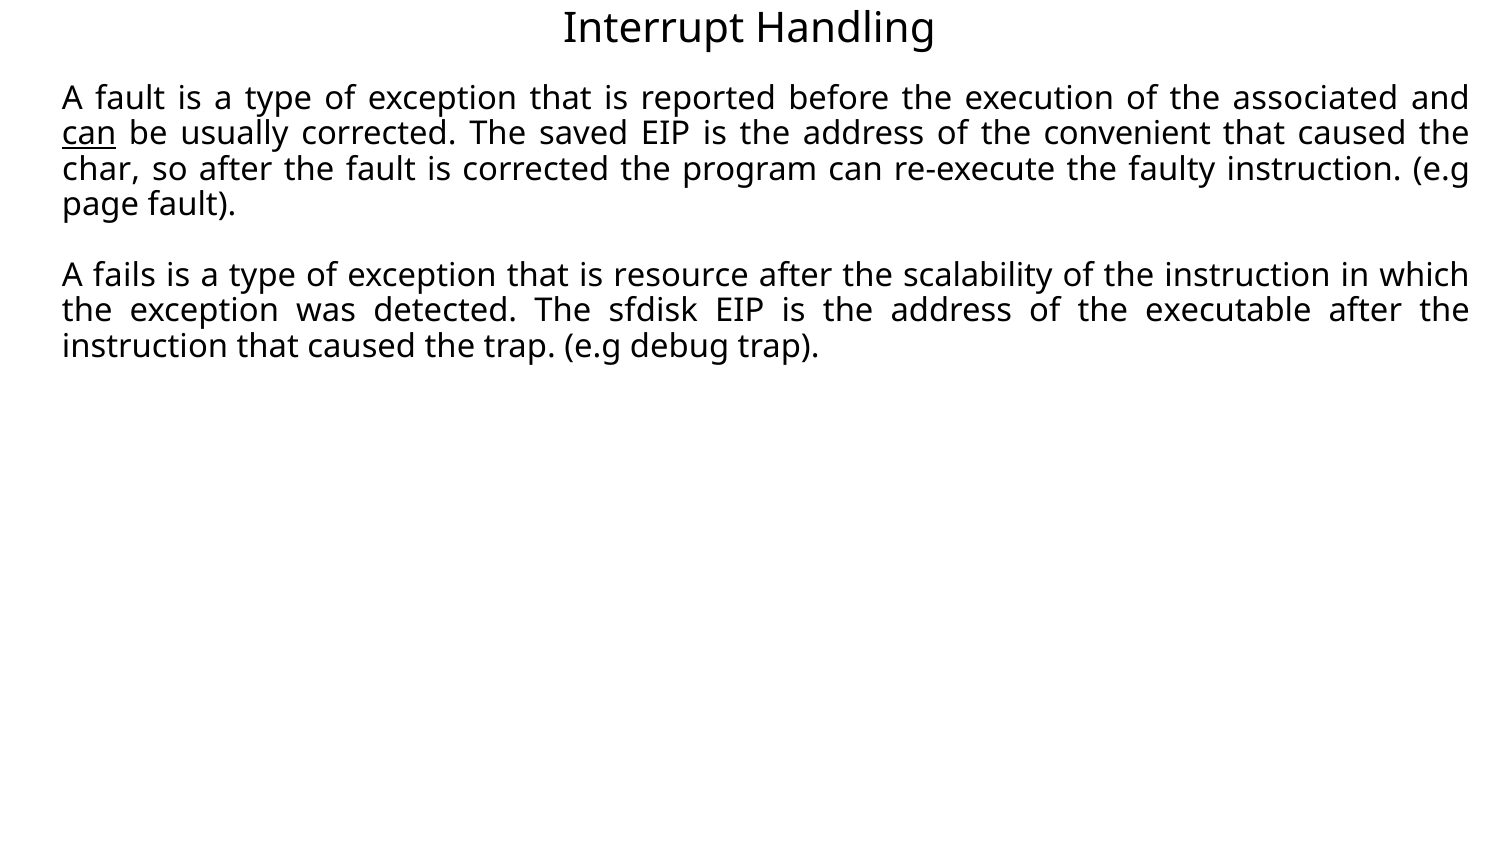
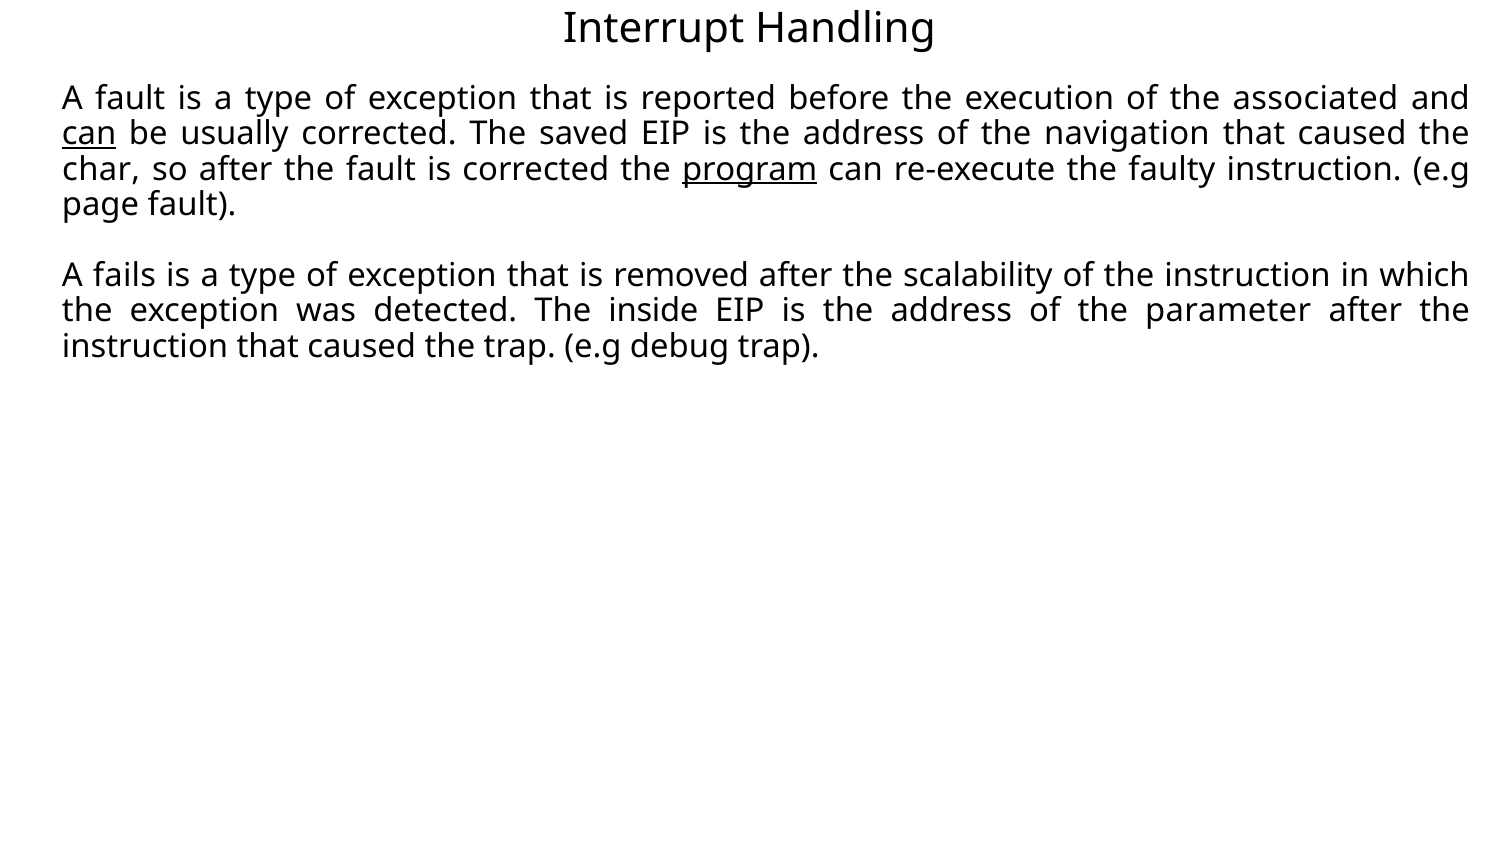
convenient: convenient -> navigation
program underline: none -> present
resource: resource -> removed
sfdisk: sfdisk -> inside
executable: executable -> parameter
